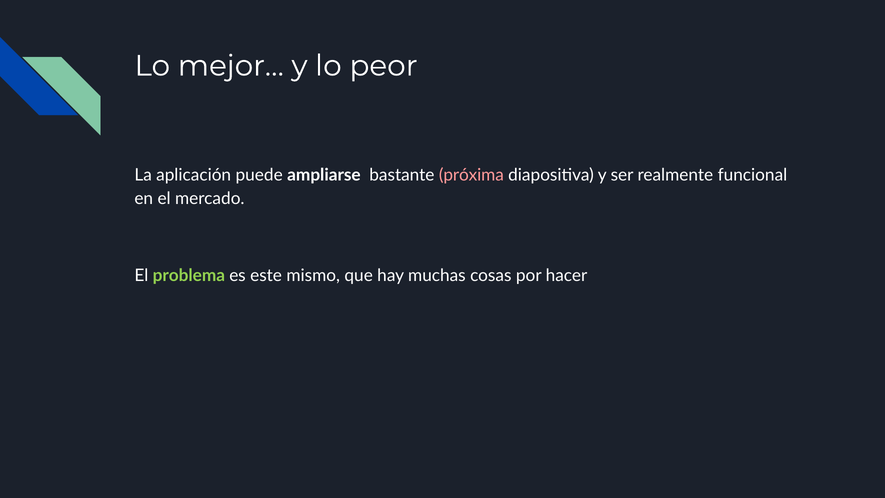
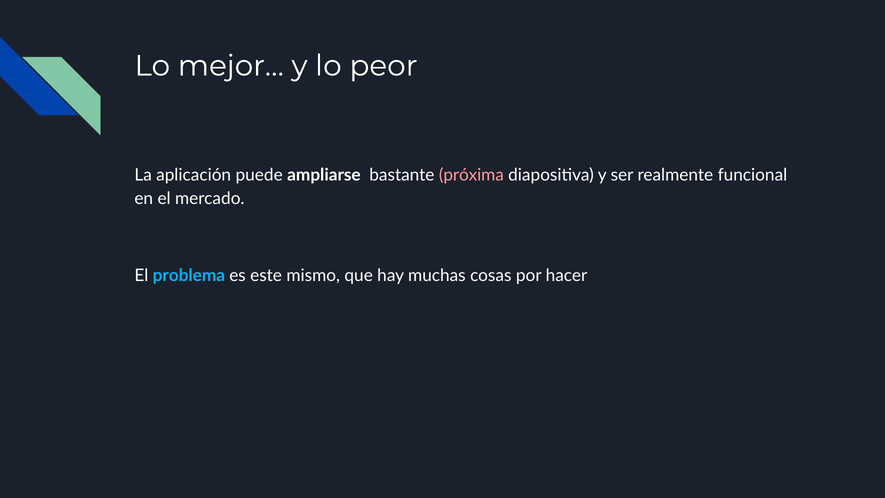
problema colour: light green -> light blue
